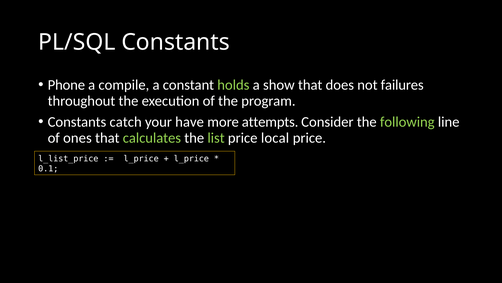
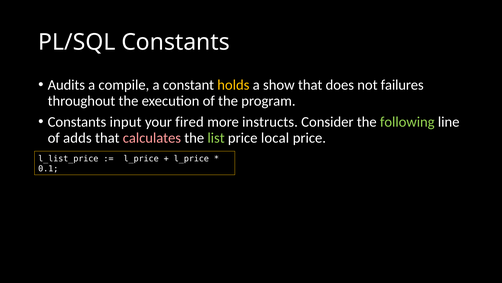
Phone: Phone -> Audits
holds colour: light green -> yellow
catch: catch -> input
have: have -> fired
attempts: attempts -> instructs
ones: ones -> adds
calculates colour: light green -> pink
